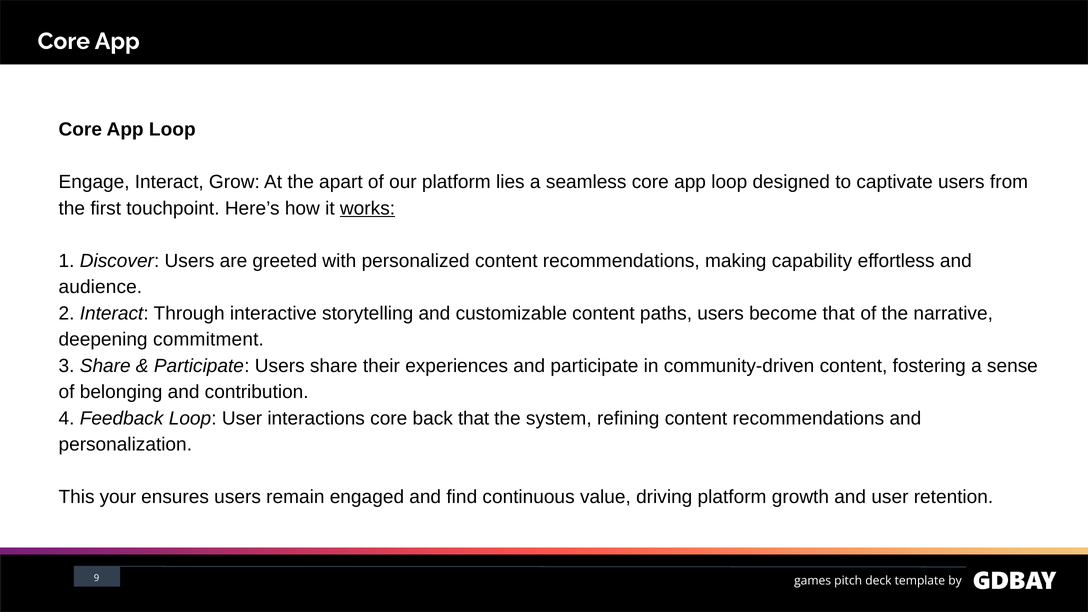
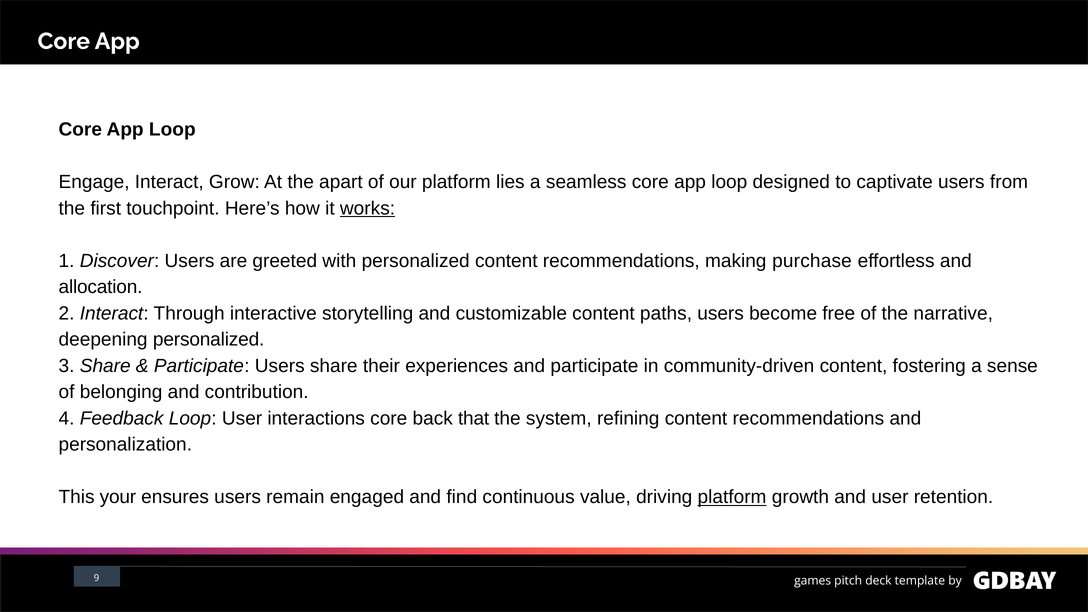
capability: capability -> purchase
audience: audience -> allocation
become that: that -> free
deepening commitment: commitment -> personalized
platform at (732, 497) underline: none -> present
